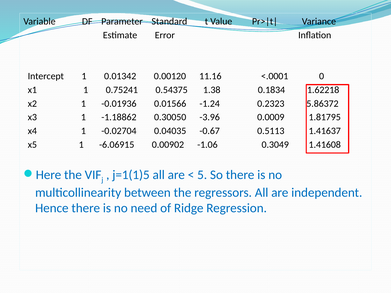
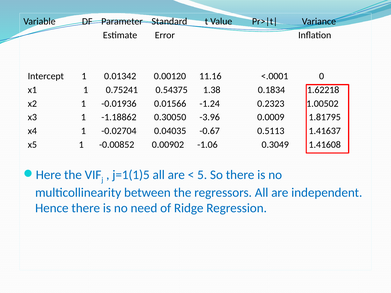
5.86372: 5.86372 -> 1.00502
-6.06915: -6.06915 -> -0.00852
